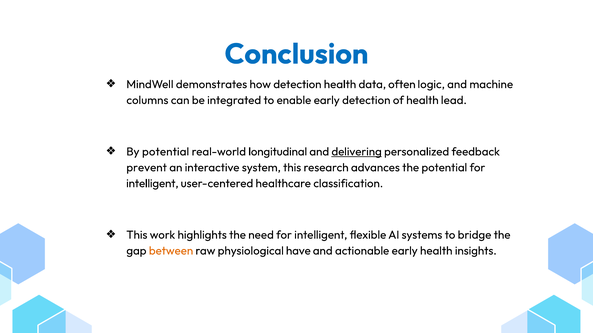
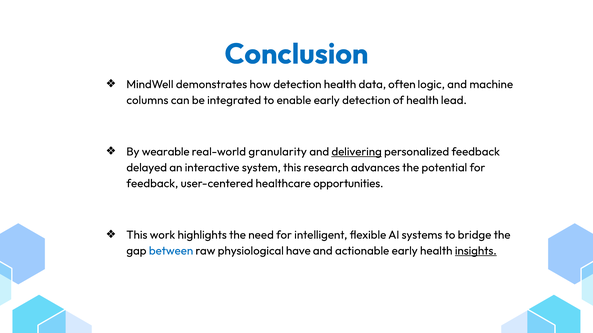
By potential: potential -> wearable
longitudinal: longitudinal -> granularity
prevent: prevent -> delayed
intelligent at (152, 184): intelligent -> feedback
classification: classification -> opportunities
between colour: orange -> blue
insights underline: none -> present
